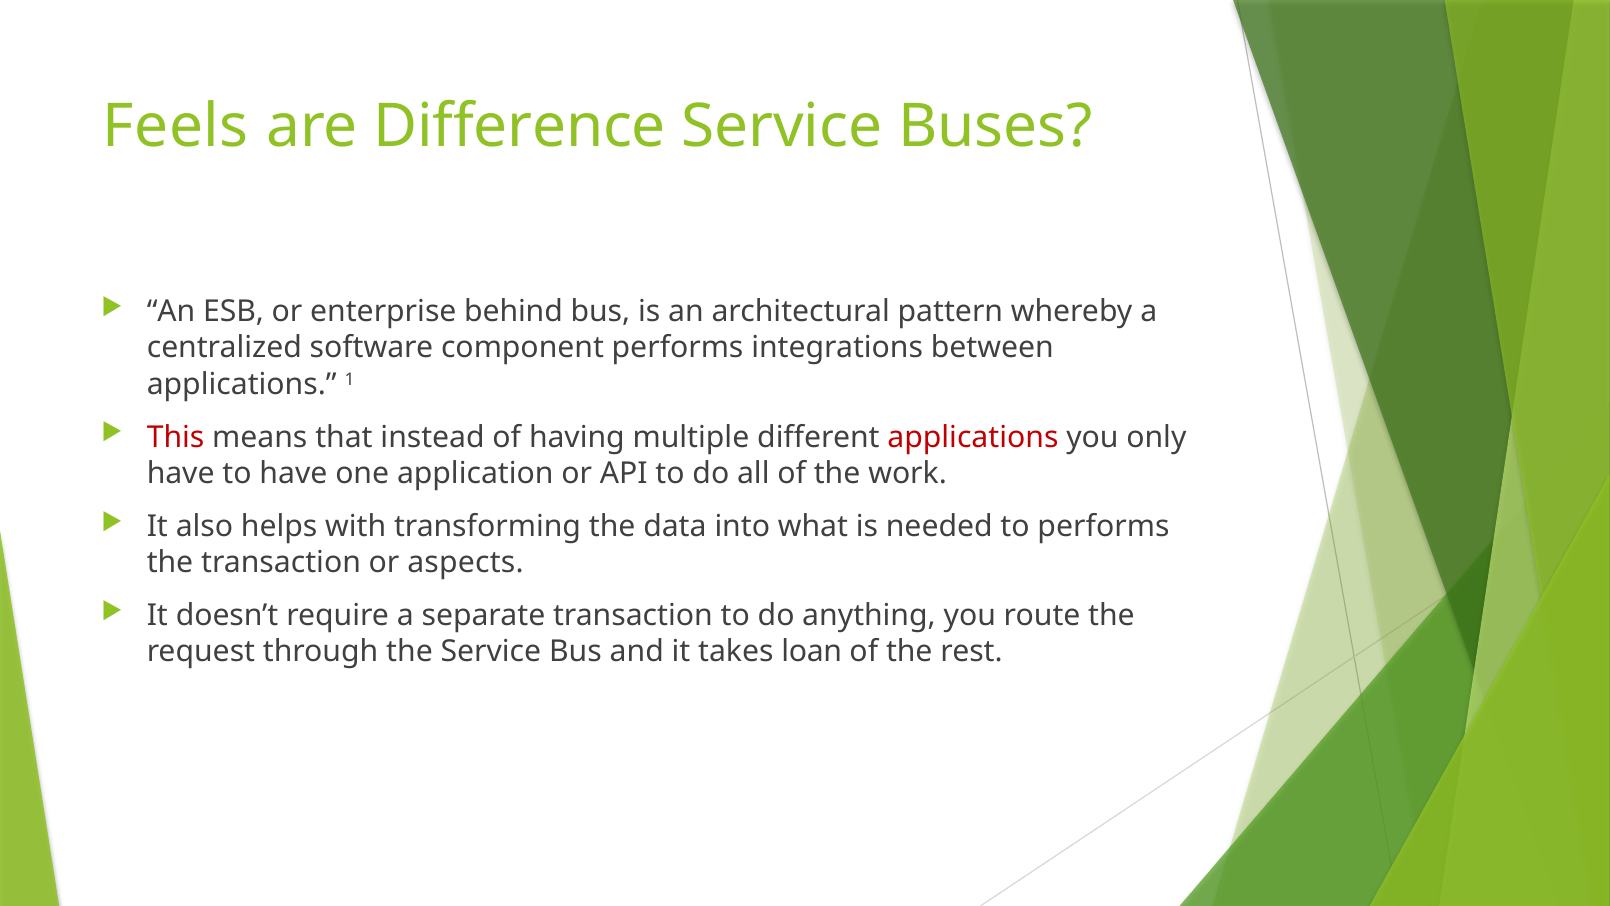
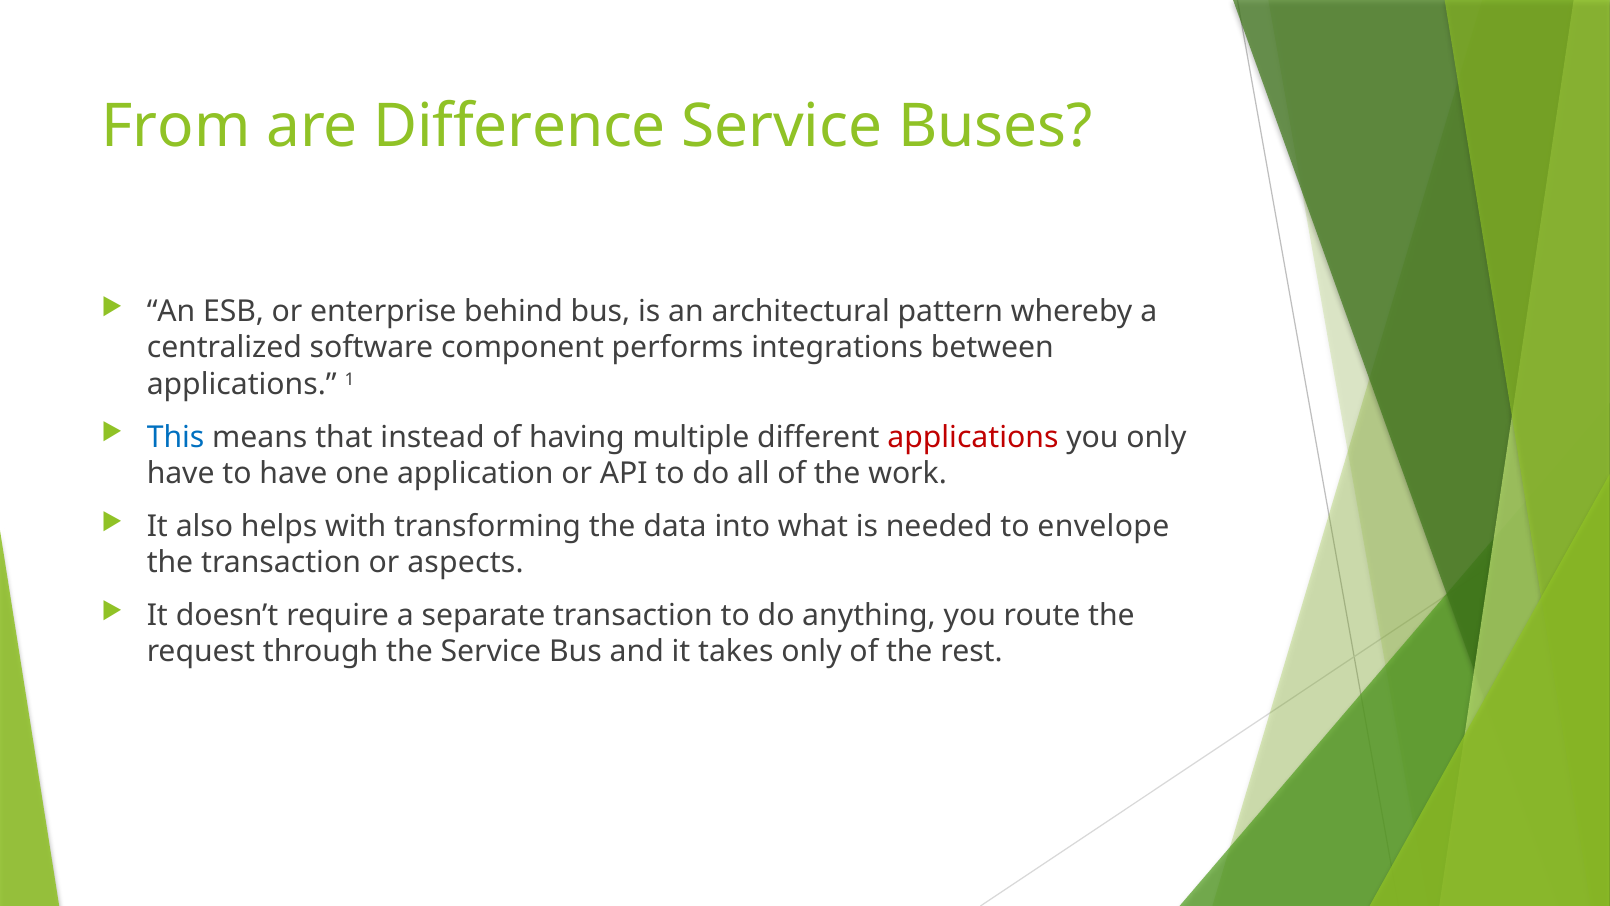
Feels: Feels -> From
This colour: red -> blue
to performs: performs -> envelope
takes loan: loan -> only
